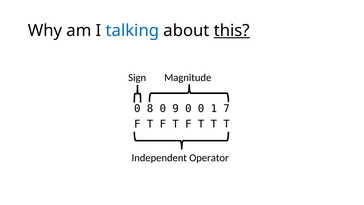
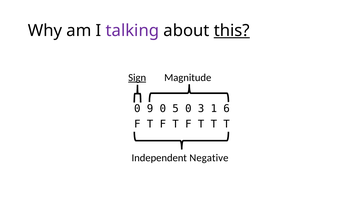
talking colour: blue -> purple
Sign underline: none -> present
8: 8 -> 9
9: 9 -> 5
0 0: 0 -> 3
7: 7 -> 6
Operator: Operator -> Negative
